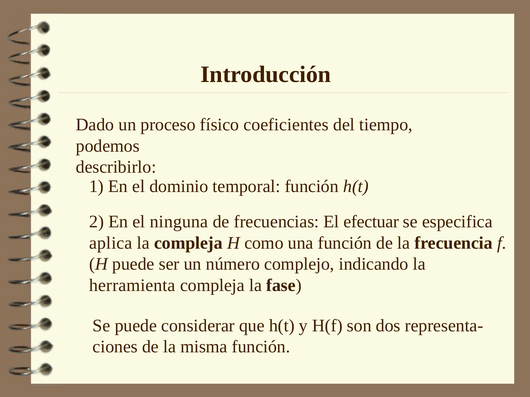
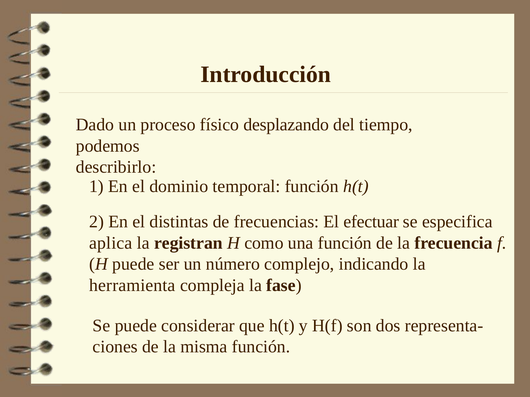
coeficientes: coeficientes -> desplazando
ninguna: ninguna -> distintas
la compleja: compleja -> registran
